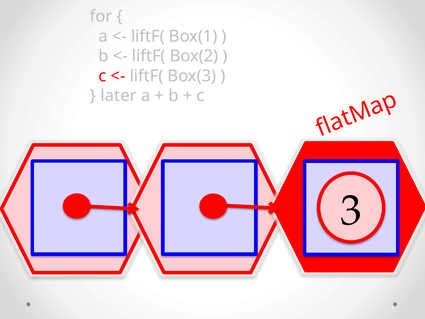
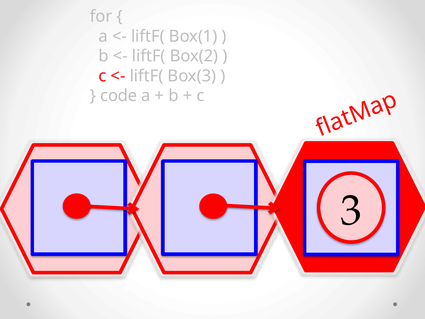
later: later -> code
